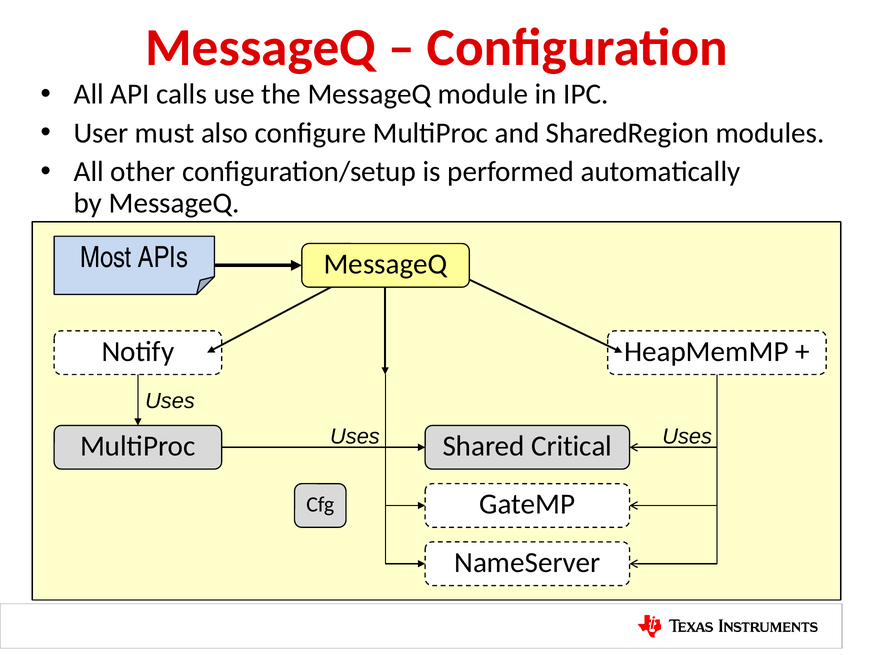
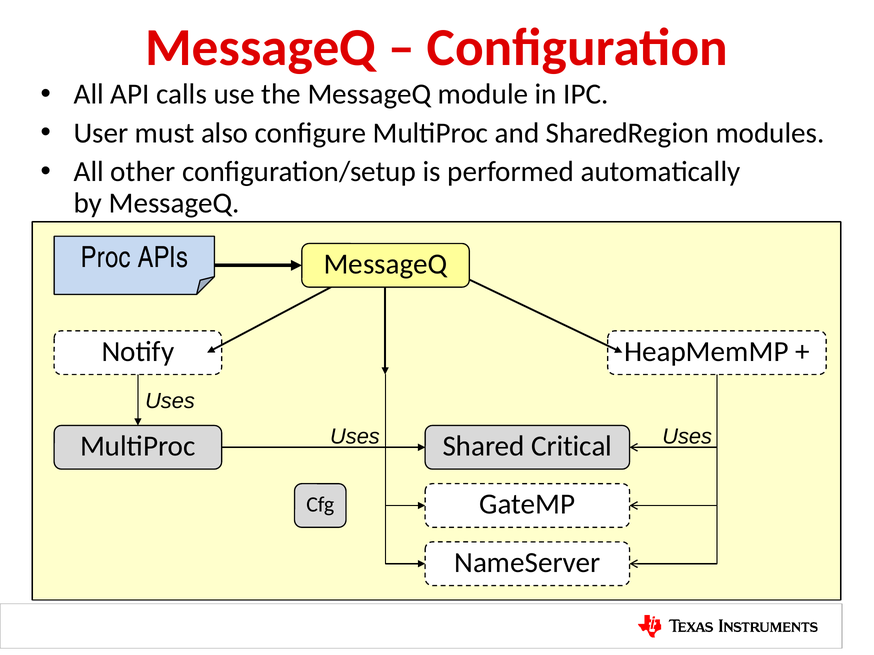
Most: Most -> Proc
